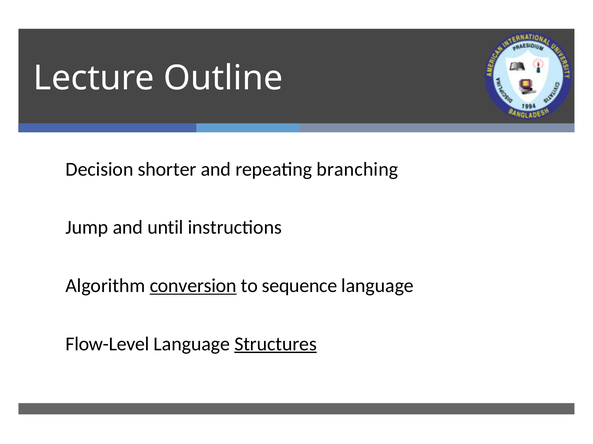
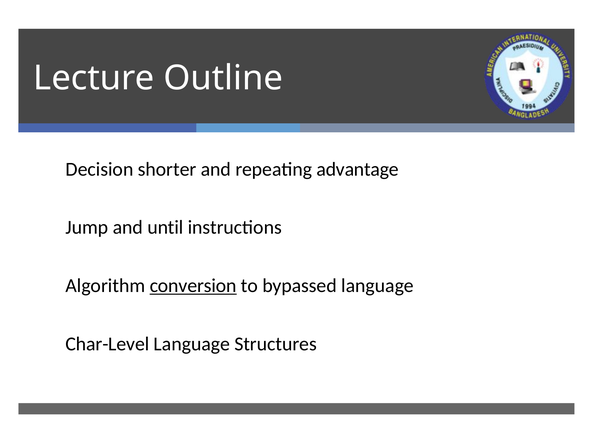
branching: branching -> advantage
sequence: sequence -> bypassed
Flow-Level: Flow-Level -> Char-Level
Structures underline: present -> none
